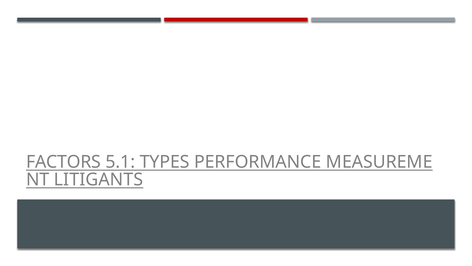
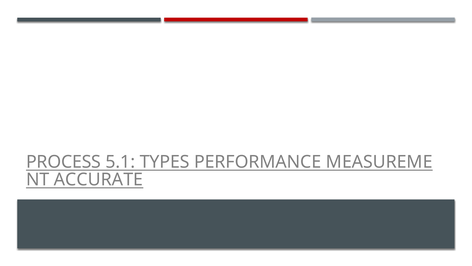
FACTORS: FACTORS -> PROCESS
LITIGANTS: LITIGANTS -> ACCURATE
